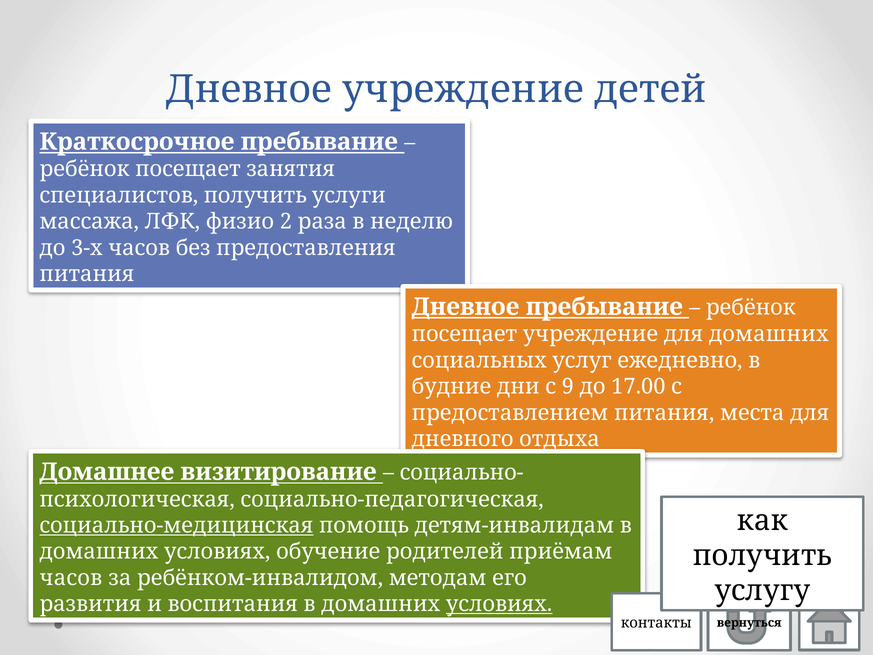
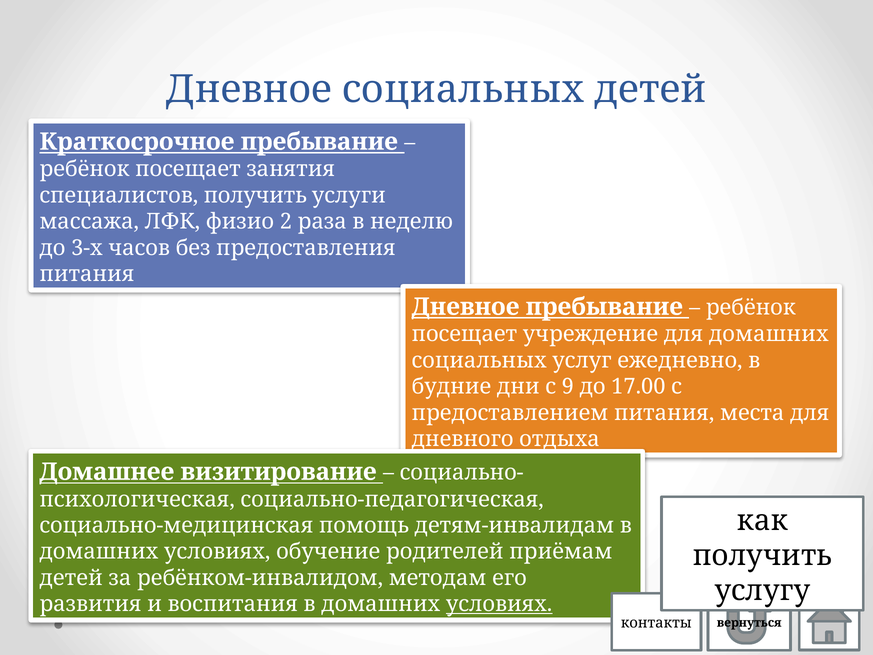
Дневное учреждение: учреждение -> социальных
социально-медицинская underline: present -> none
часов at (71, 578): часов -> детей
